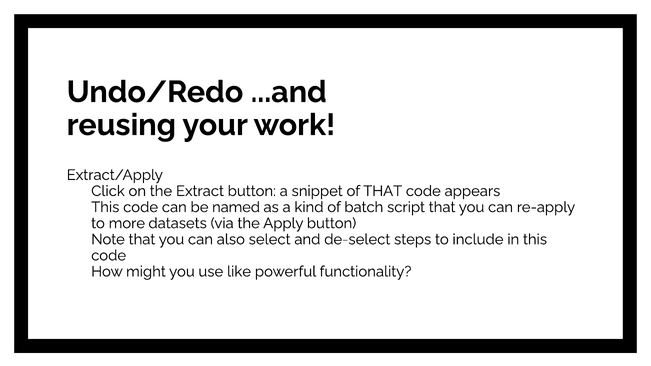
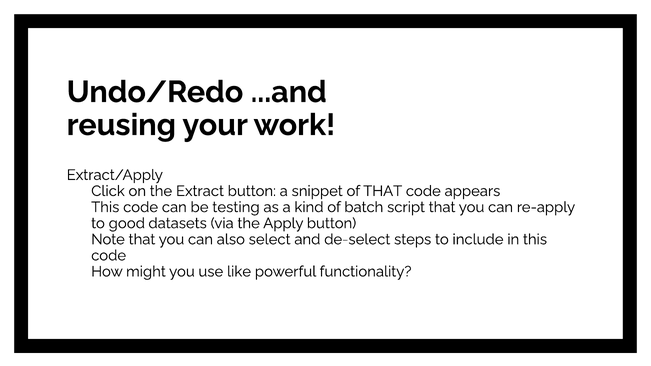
named: named -> testing
more: more -> good
